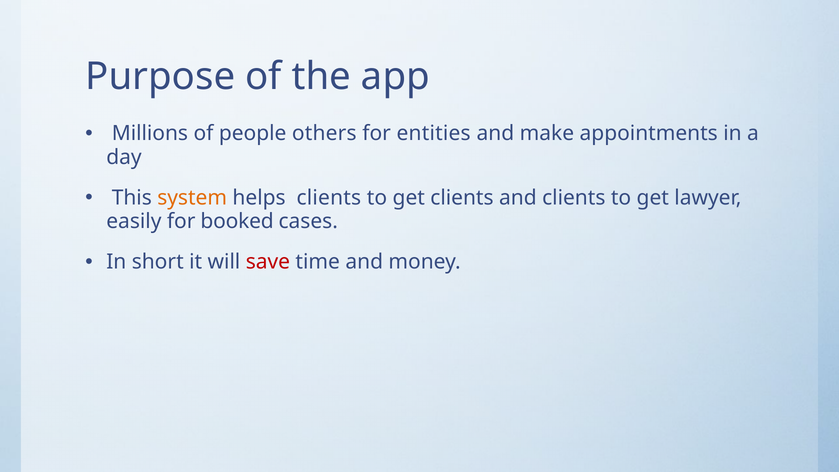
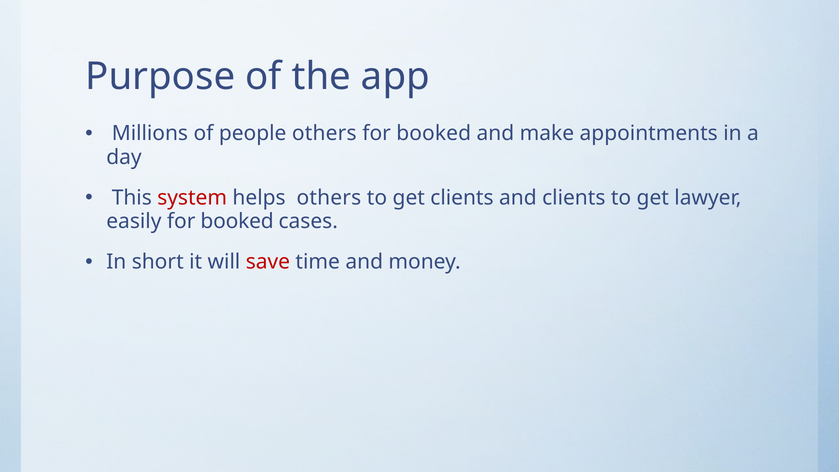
entities at (434, 134): entities -> booked
system colour: orange -> red
helps clients: clients -> others
